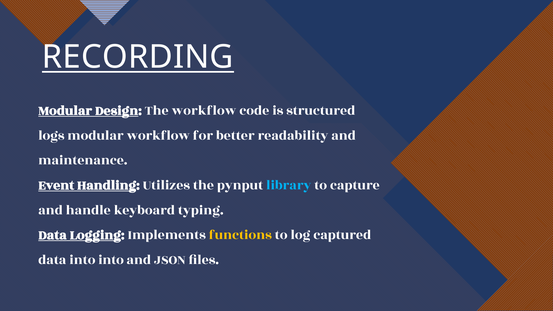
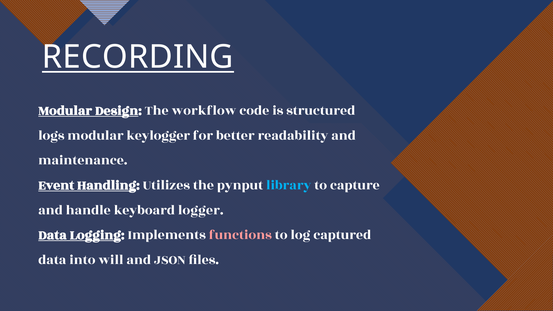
modular workflow: workflow -> keylogger
typing: typing -> logger
functions colour: yellow -> pink
into into: into -> will
